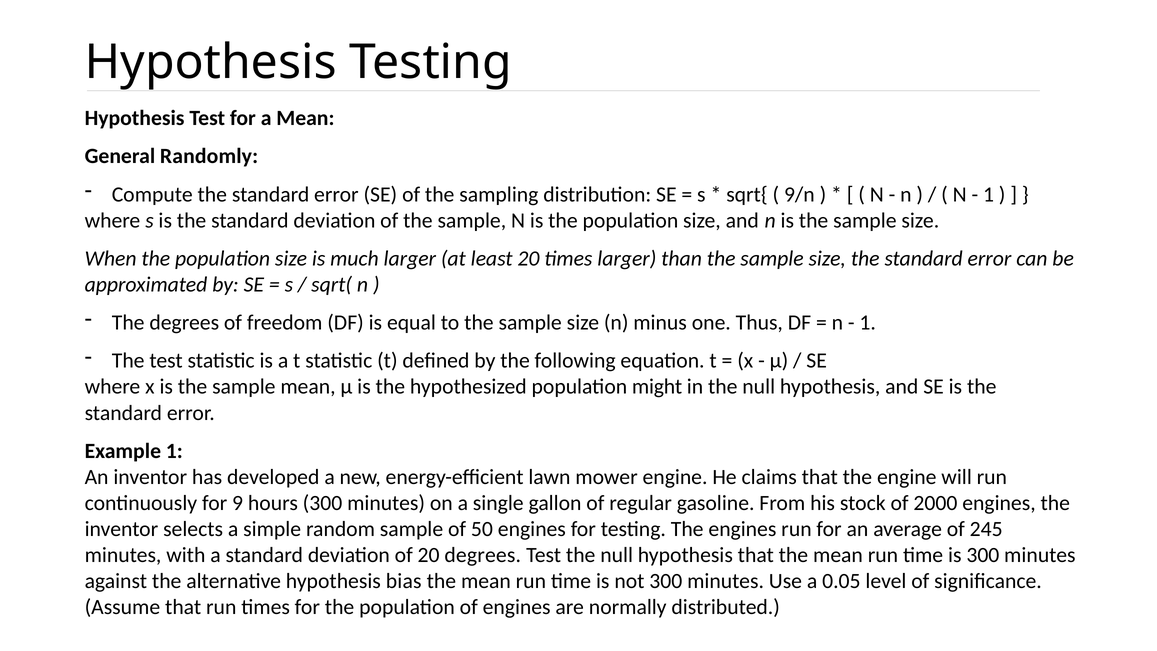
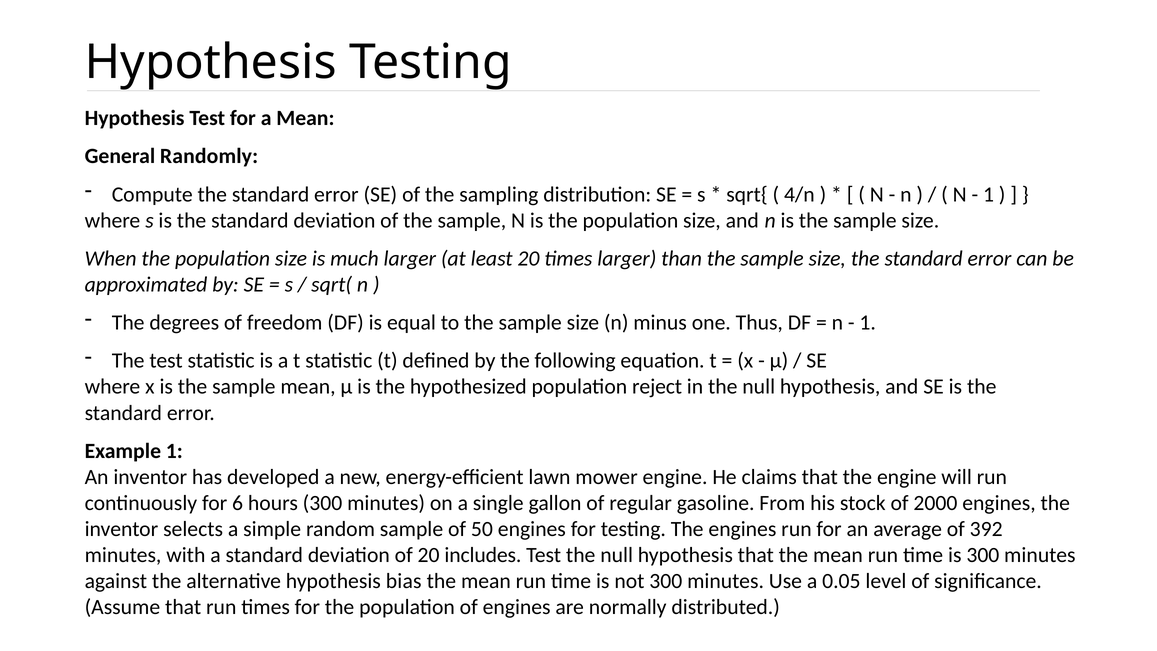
9/n: 9/n -> 4/n
might: might -> reject
9: 9 -> 6
245: 245 -> 392
20 degrees: degrees -> includes
